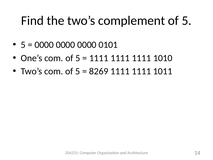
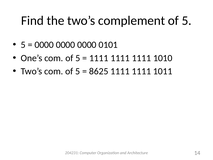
8269: 8269 -> 8625
